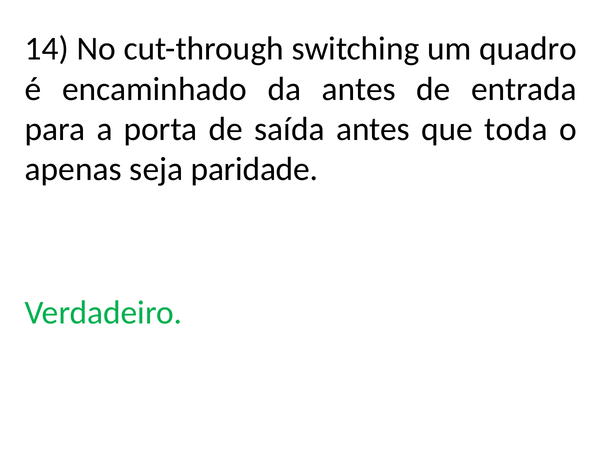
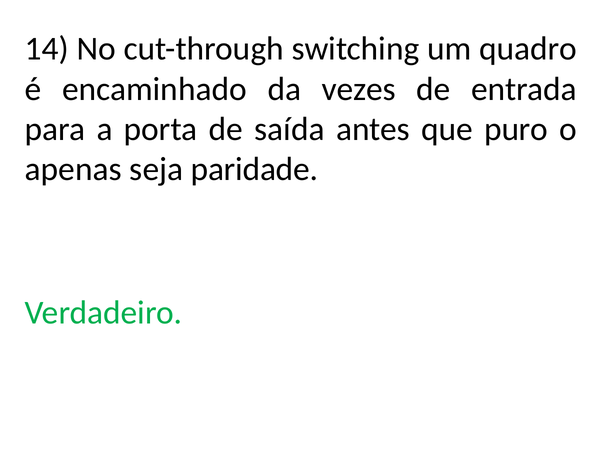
da antes: antes -> vezes
toda: toda -> puro
